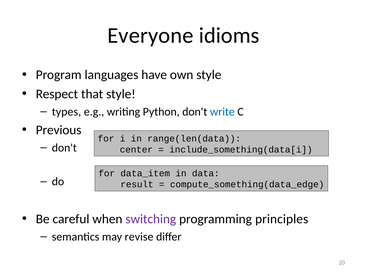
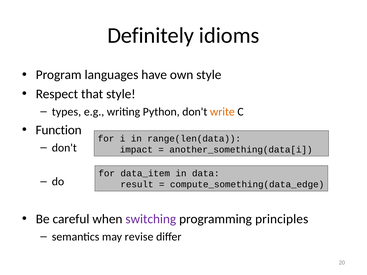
Everyone: Everyone -> Definitely
write colour: blue -> orange
Previous: Previous -> Function
center: center -> impact
include_something(data[i: include_something(data[i -> another_something(data[i
